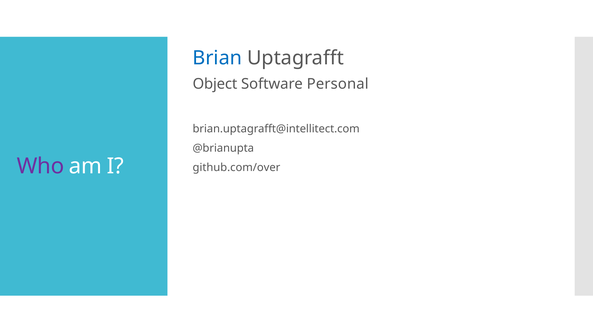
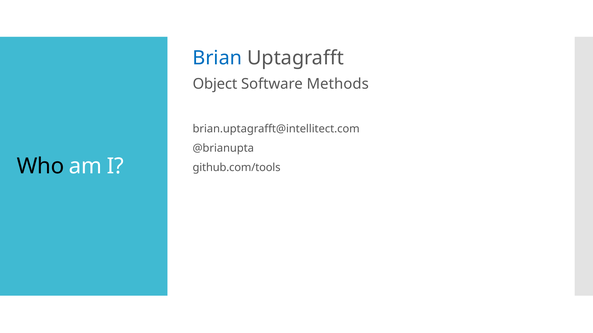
Personal: Personal -> Methods
Who colour: purple -> black
github.com/over: github.com/over -> github.com/tools
